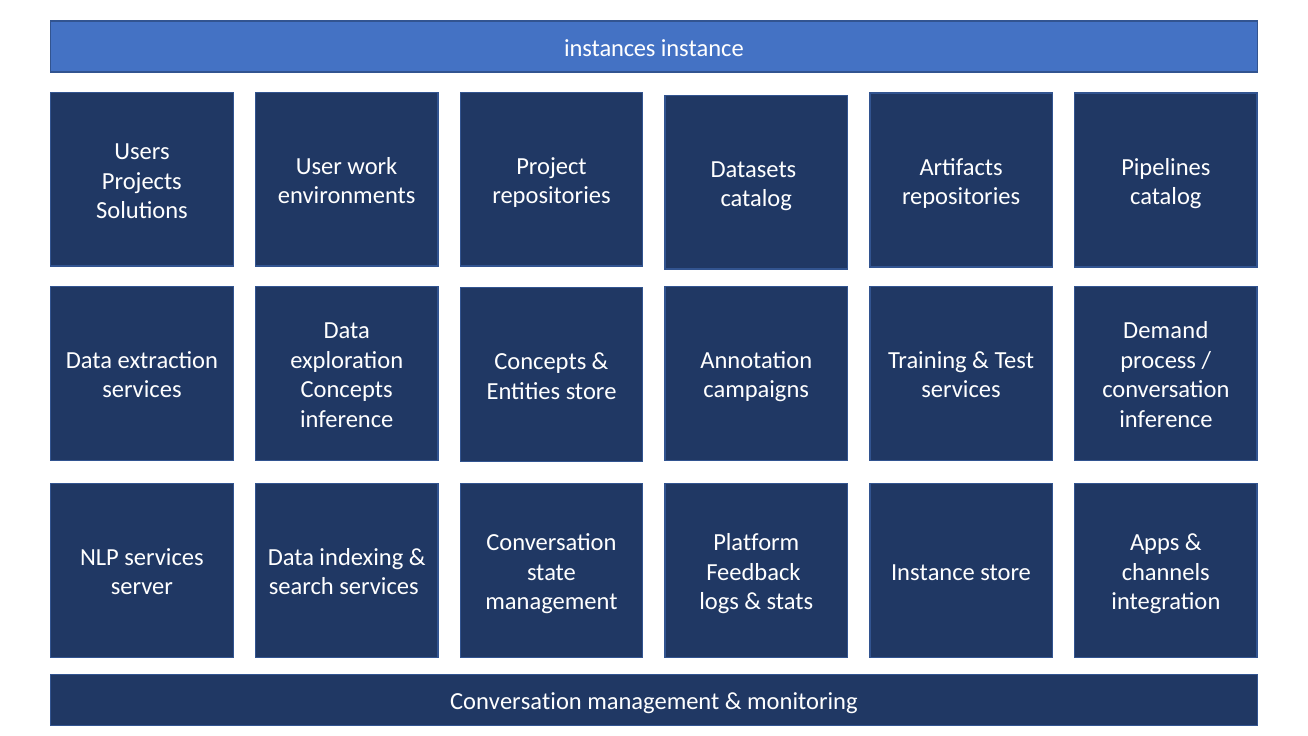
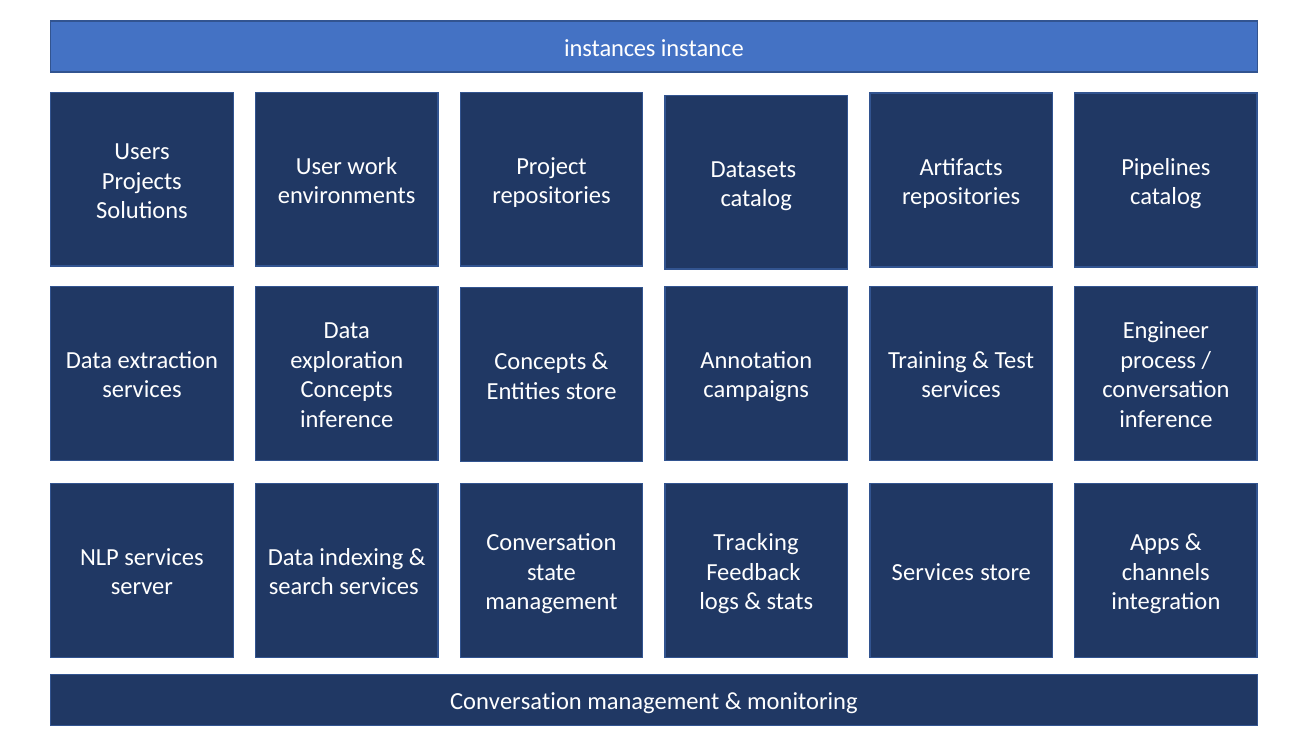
Demand: Demand -> Engineer
Platform: Platform -> Tracking
Instance at (933, 572): Instance -> Services
